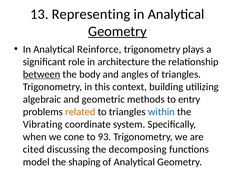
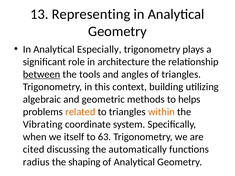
Geometry at (117, 31) underline: present -> none
Reinforce: Reinforce -> Especially
body: body -> tools
entry: entry -> helps
within at (161, 112) colour: blue -> orange
cone: cone -> itself
93: 93 -> 63
decomposing: decomposing -> automatically
model: model -> radius
